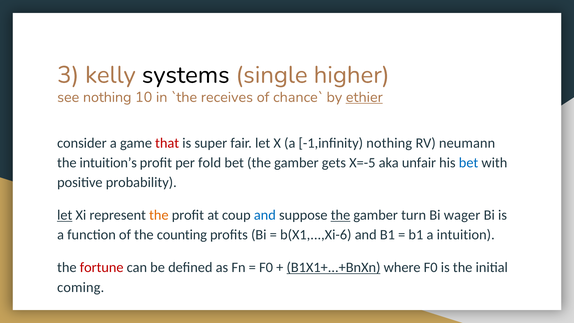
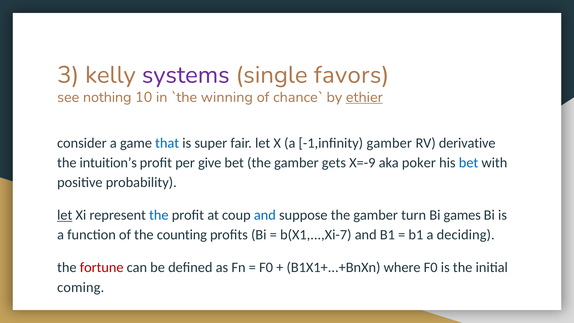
systems colour: black -> purple
higher: higher -> favors
receives: receives -> winning
that colour: red -> blue
-1,infinity nothing: nothing -> gamber
neumann: neumann -> derivative
fold: fold -> give
X=-5: X=-5 -> X=-9
unfair: unfair -> poker
the at (159, 215) colour: orange -> blue
the at (340, 215) underline: present -> none
wager: wager -> games
b(X1,...,Xi-6: b(X1,...,Xi-6 -> b(X1,...,Xi-7
intuition: intuition -> deciding
B1X1+...+BnXn underline: present -> none
